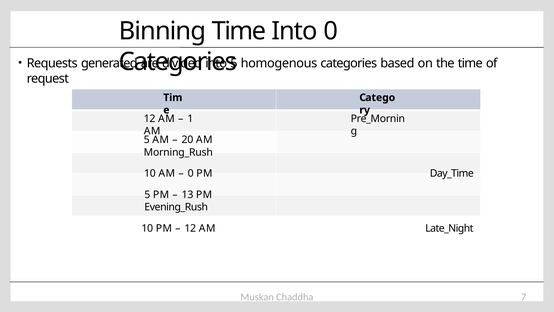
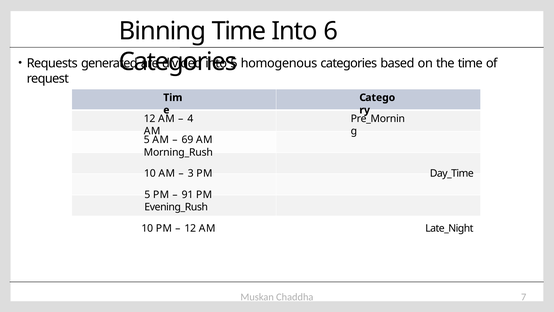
Into 0: 0 -> 6
1: 1 -> 4
20: 20 -> 69
0 at (191, 173): 0 -> 3
13: 13 -> 91
